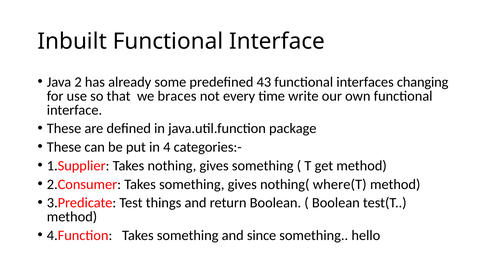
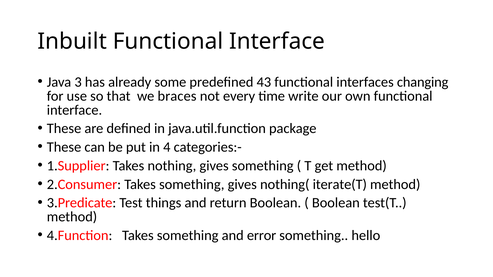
2: 2 -> 3
where(T: where(T -> iterate(T
since: since -> error
